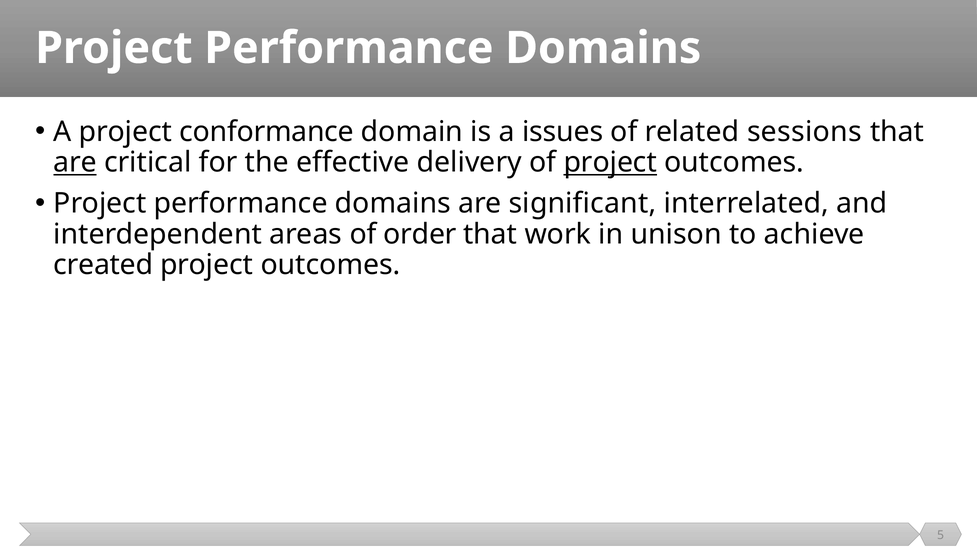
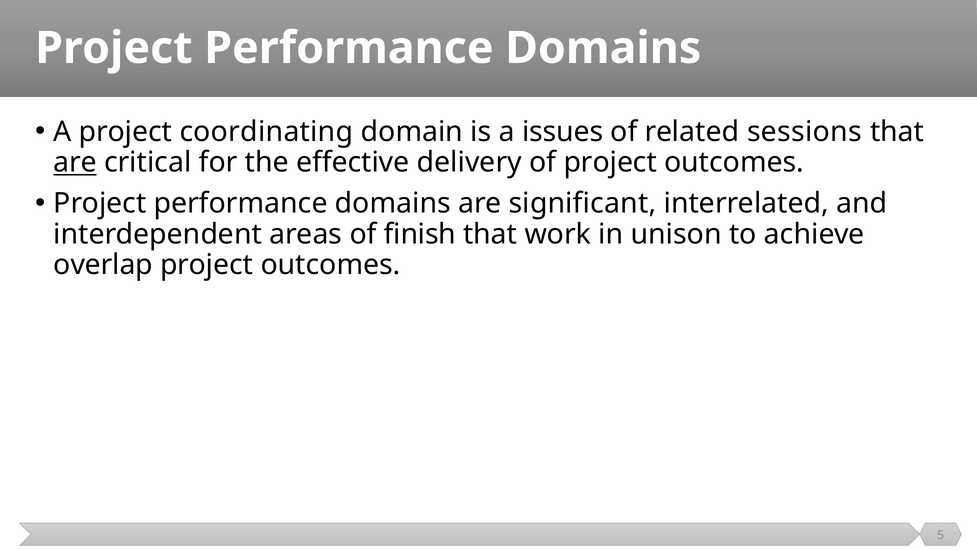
conformance: conformance -> coordinating
project at (610, 162) underline: present -> none
order: order -> finish
created: created -> overlap
